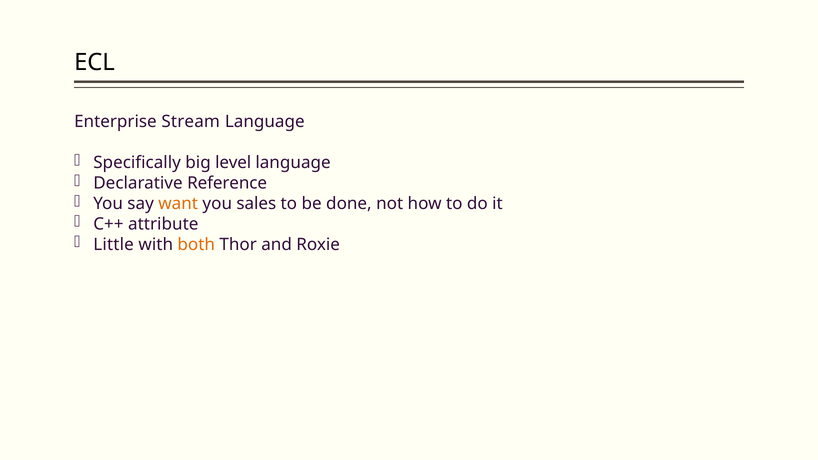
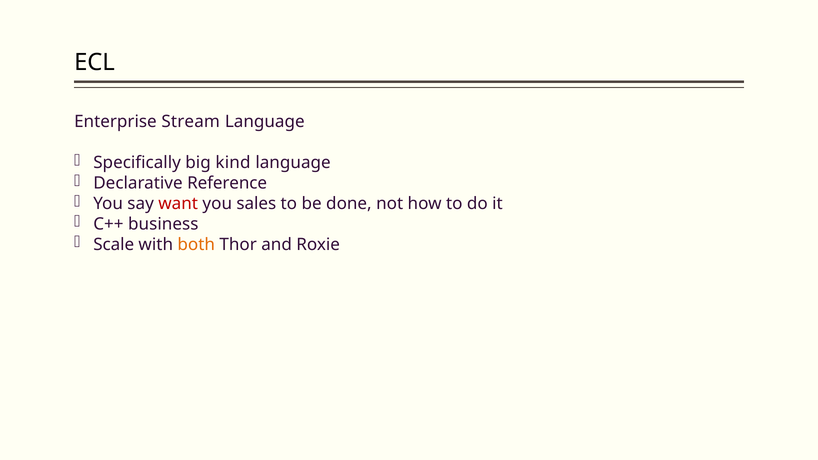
level: level -> kind
want colour: orange -> red
attribute: attribute -> business
Little: Little -> Scale
